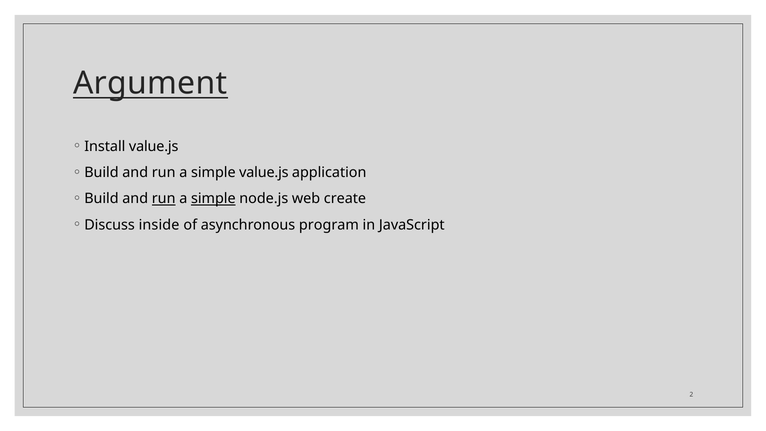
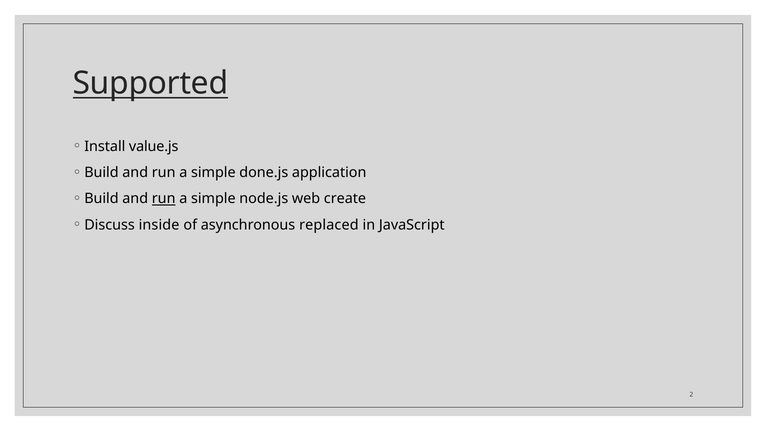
Argument: Argument -> Supported
simple value.js: value.js -> done.js
simple at (213, 199) underline: present -> none
program: program -> replaced
